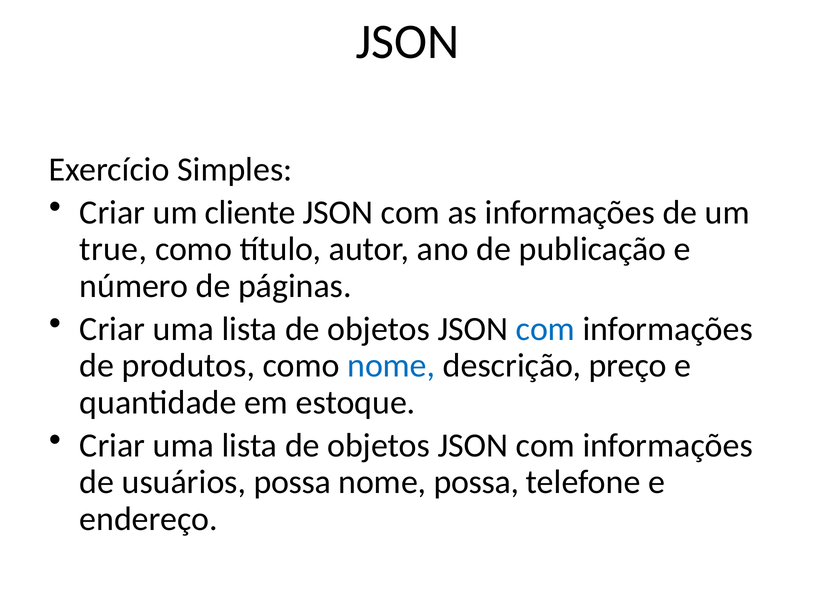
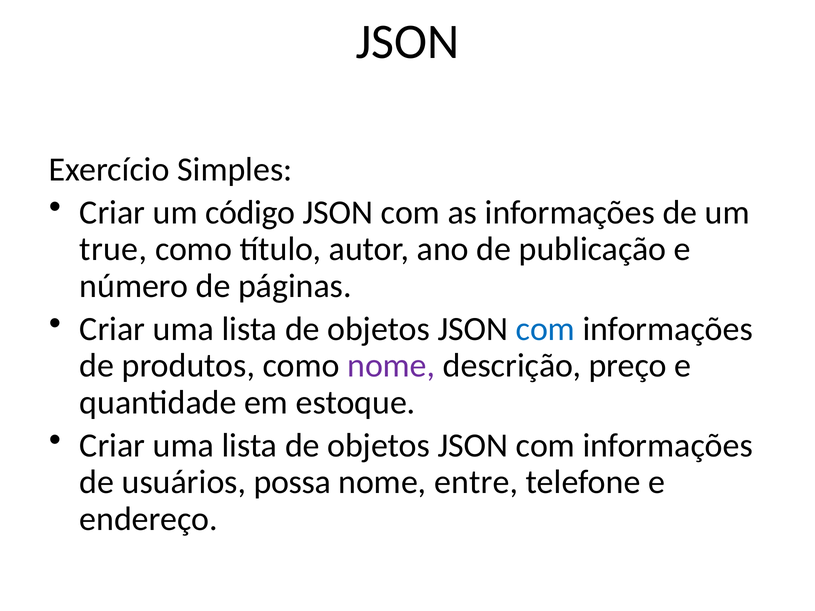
cliente: cliente -> código
nome at (391, 366) colour: blue -> purple
nome possa: possa -> entre
